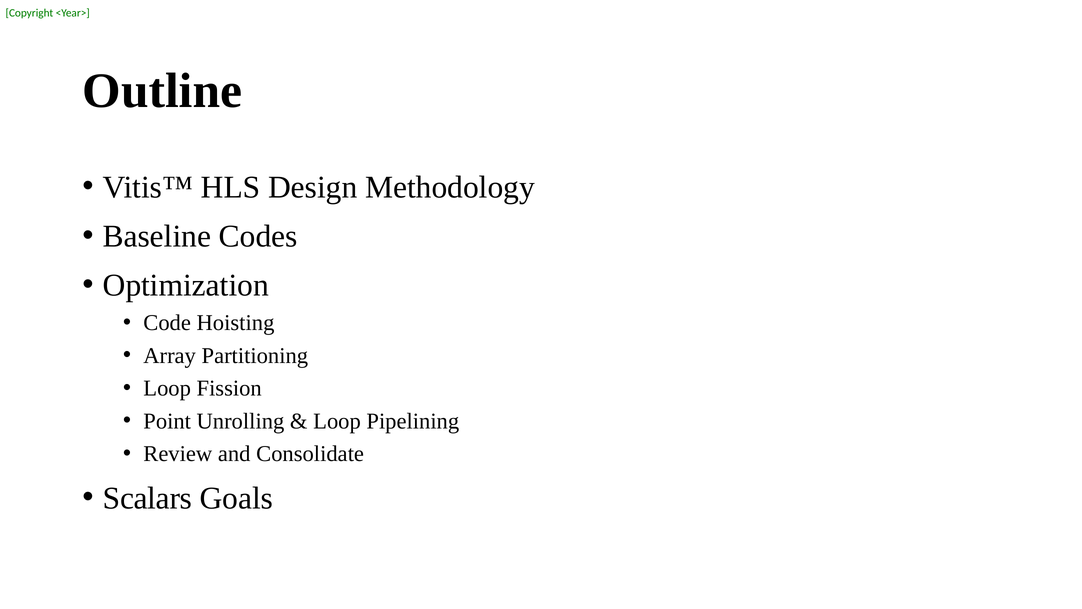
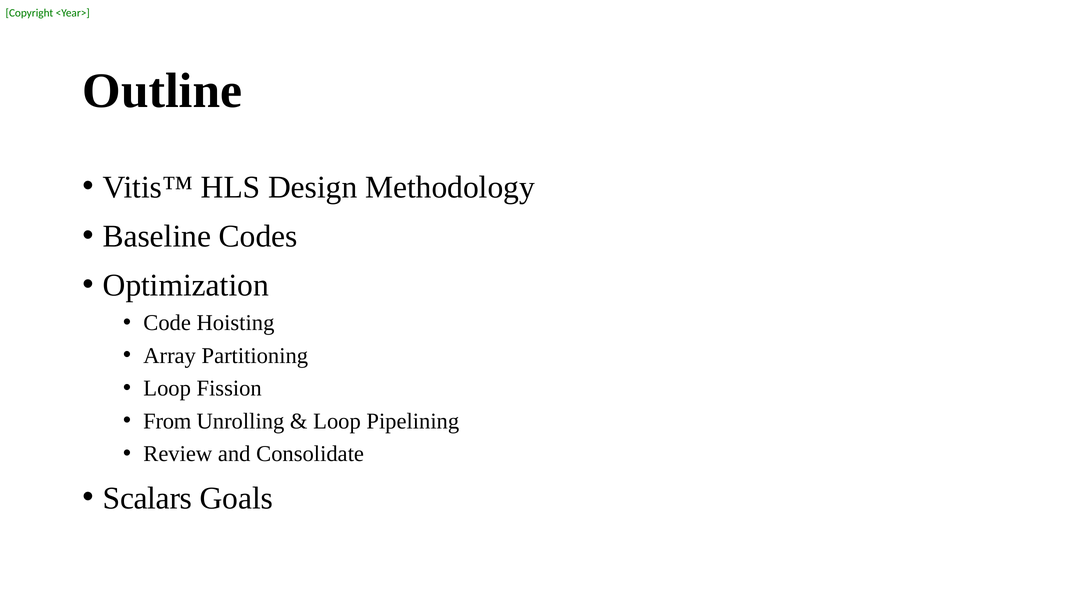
Point: Point -> From
